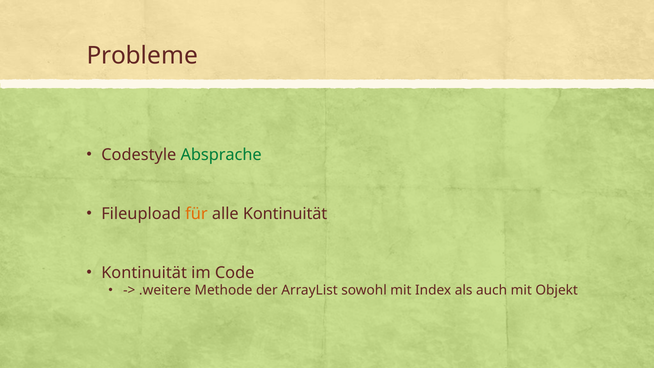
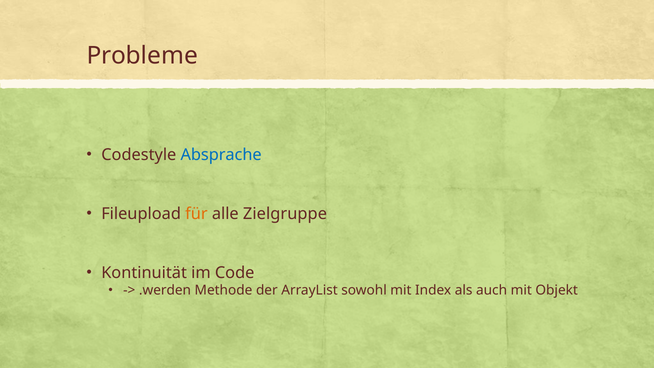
Absprache colour: green -> blue
alle Kontinuität: Kontinuität -> Zielgruppe
.weitere: .weitere -> .werden
